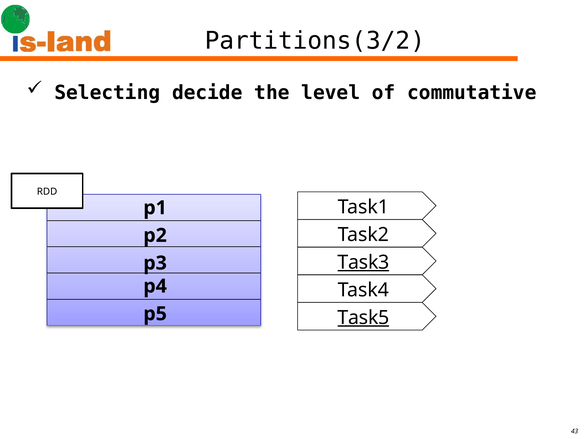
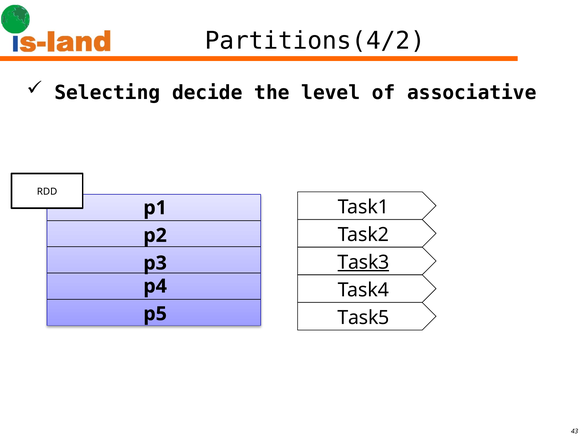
Partitions(3/2: Partitions(3/2 -> Partitions(4/2
commutative: commutative -> associative
Task5 underline: present -> none
